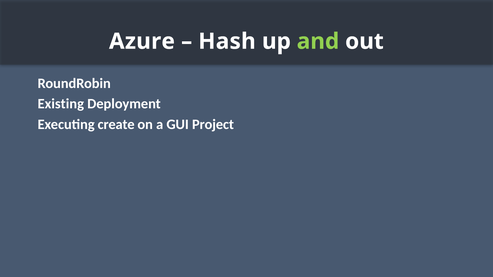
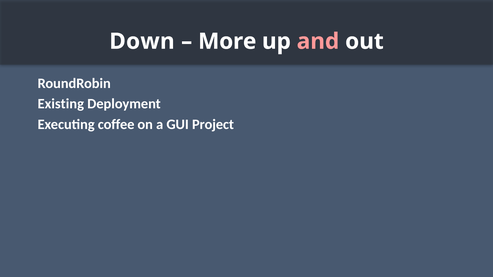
Azure: Azure -> Down
Hash: Hash -> More
and colour: light green -> pink
create: create -> coffee
